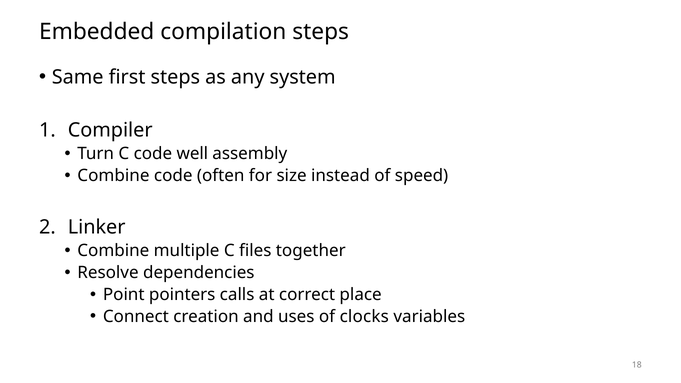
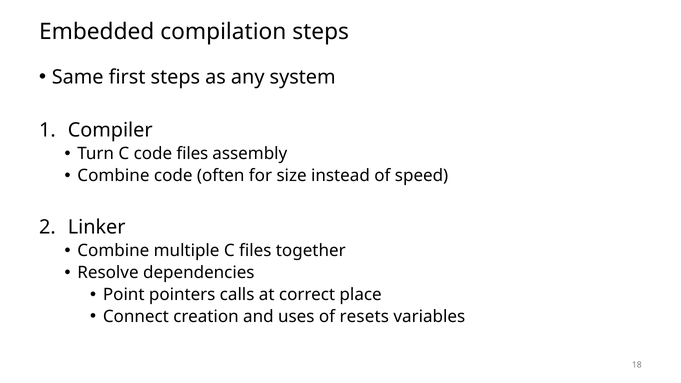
code well: well -> files
clocks: clocks -> resets
